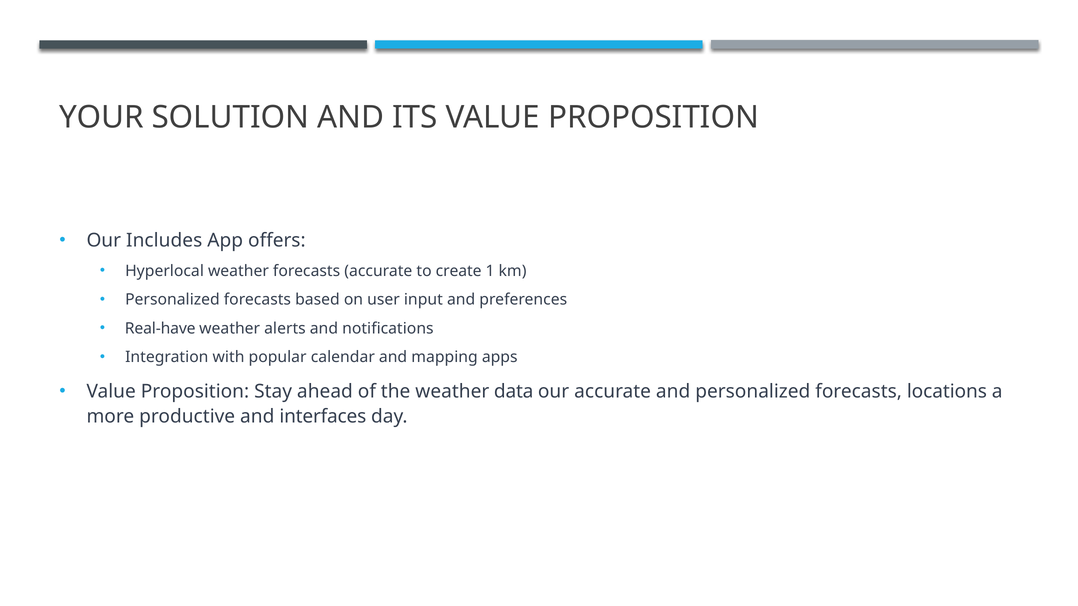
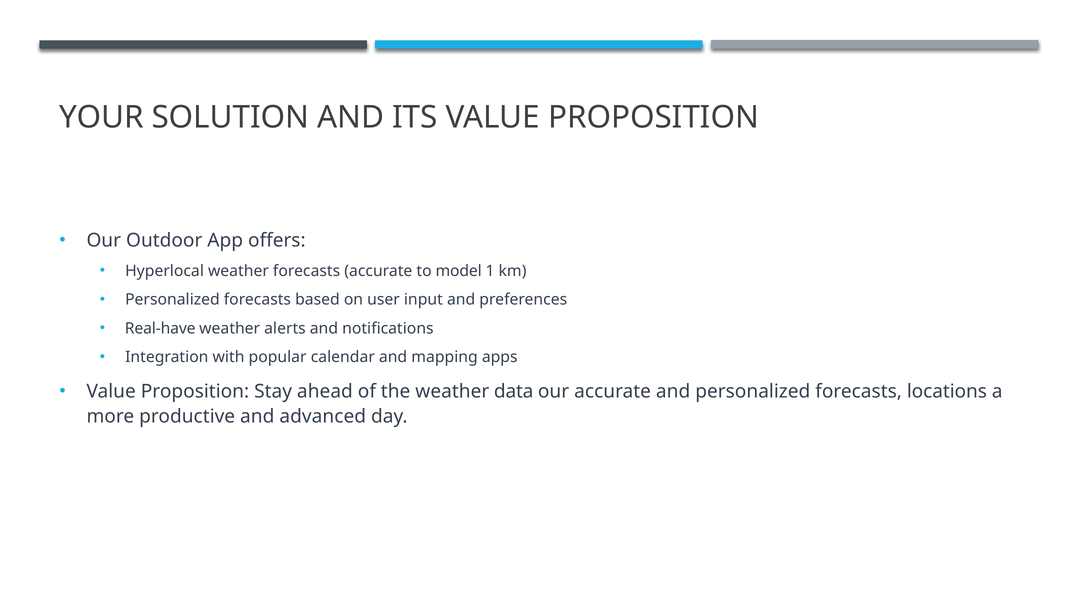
Includes: Includes -> Outdoor
create: create -> model
interfaces: interfaces -> advanced
